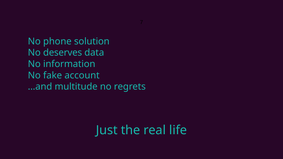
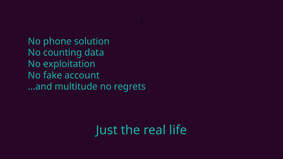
deserves: deserves -> counting
information: information -> exploitation
